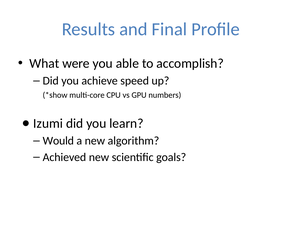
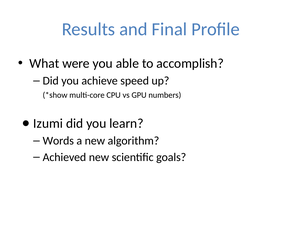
Would: Would -> Words
